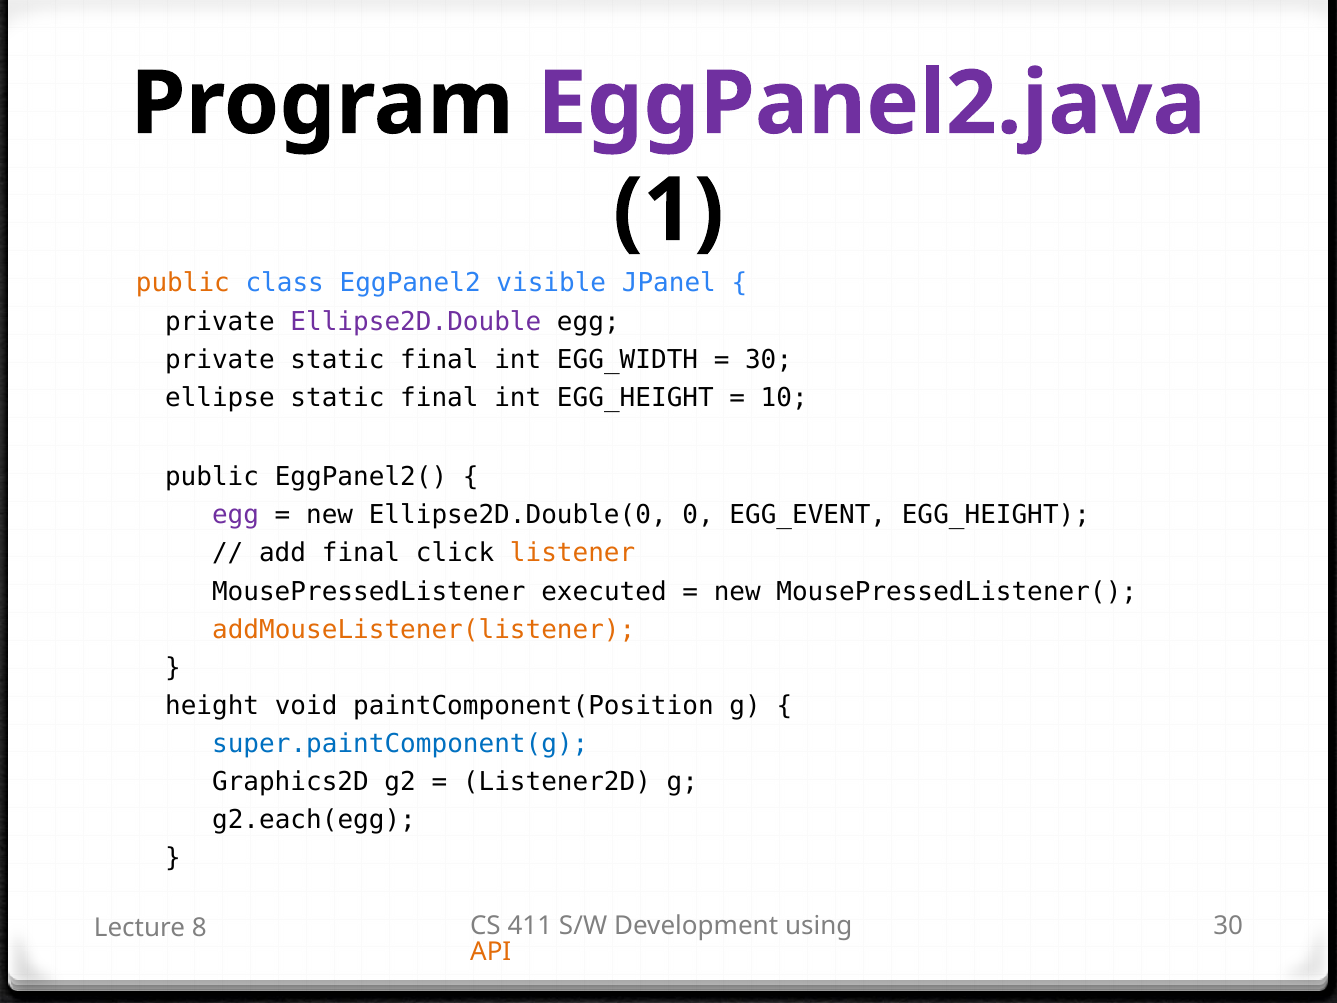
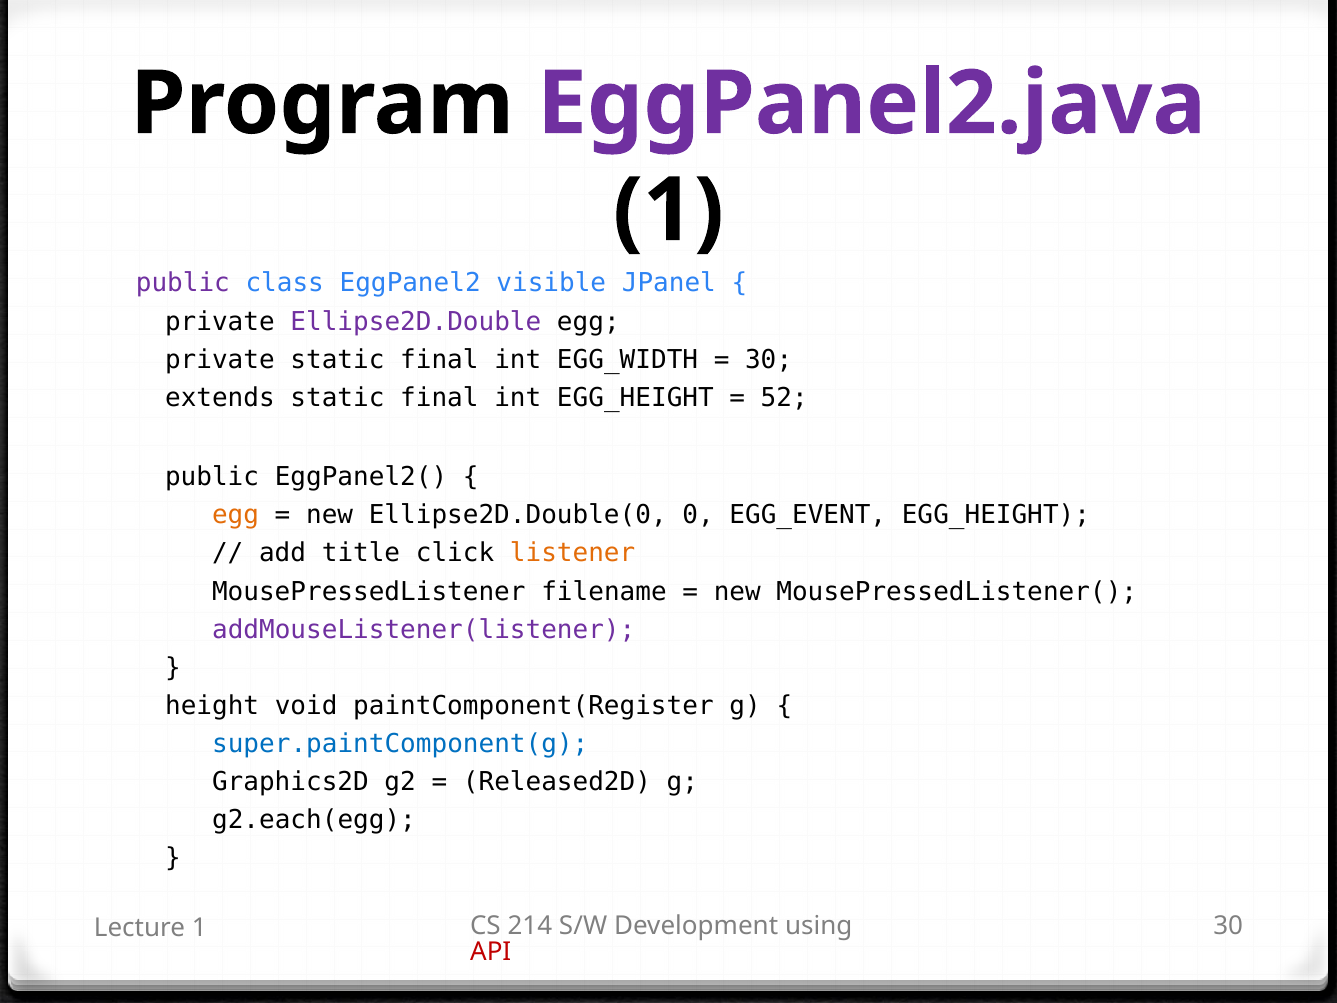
public at (183, 283) colour: orange -> purple
ellipse: ellipse -> extends
10: 10 -> 52
egg at (236, 515) colour: purple -> orange
add final: final -> title
executed: executed -> filename
addMouseListener(listener colour: orange -> purple
paintComponent(Position: paintComponent(Position -> paintComponent(Register
Listener2D: Listener2D -> Released2D
411: 411 -> 214
Lecture 8: 8 -> 1
API colour: orange -> red
